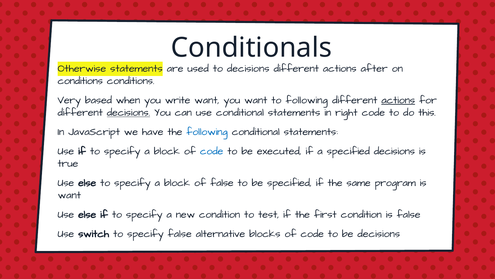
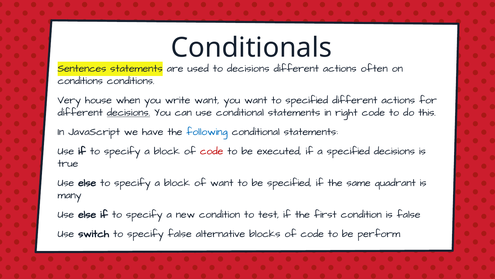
Otherwise: Otherwise -> Sentences
after: after -> often
based: based -> house
to following: following -> specified
actions at (398, 100) underline: present -> none
code at (212, 151) colour: blue -> red
of false: false -> want
program: program -> quadrant
want at (69, 195): want -> many
be decisions: decisions -> perform
